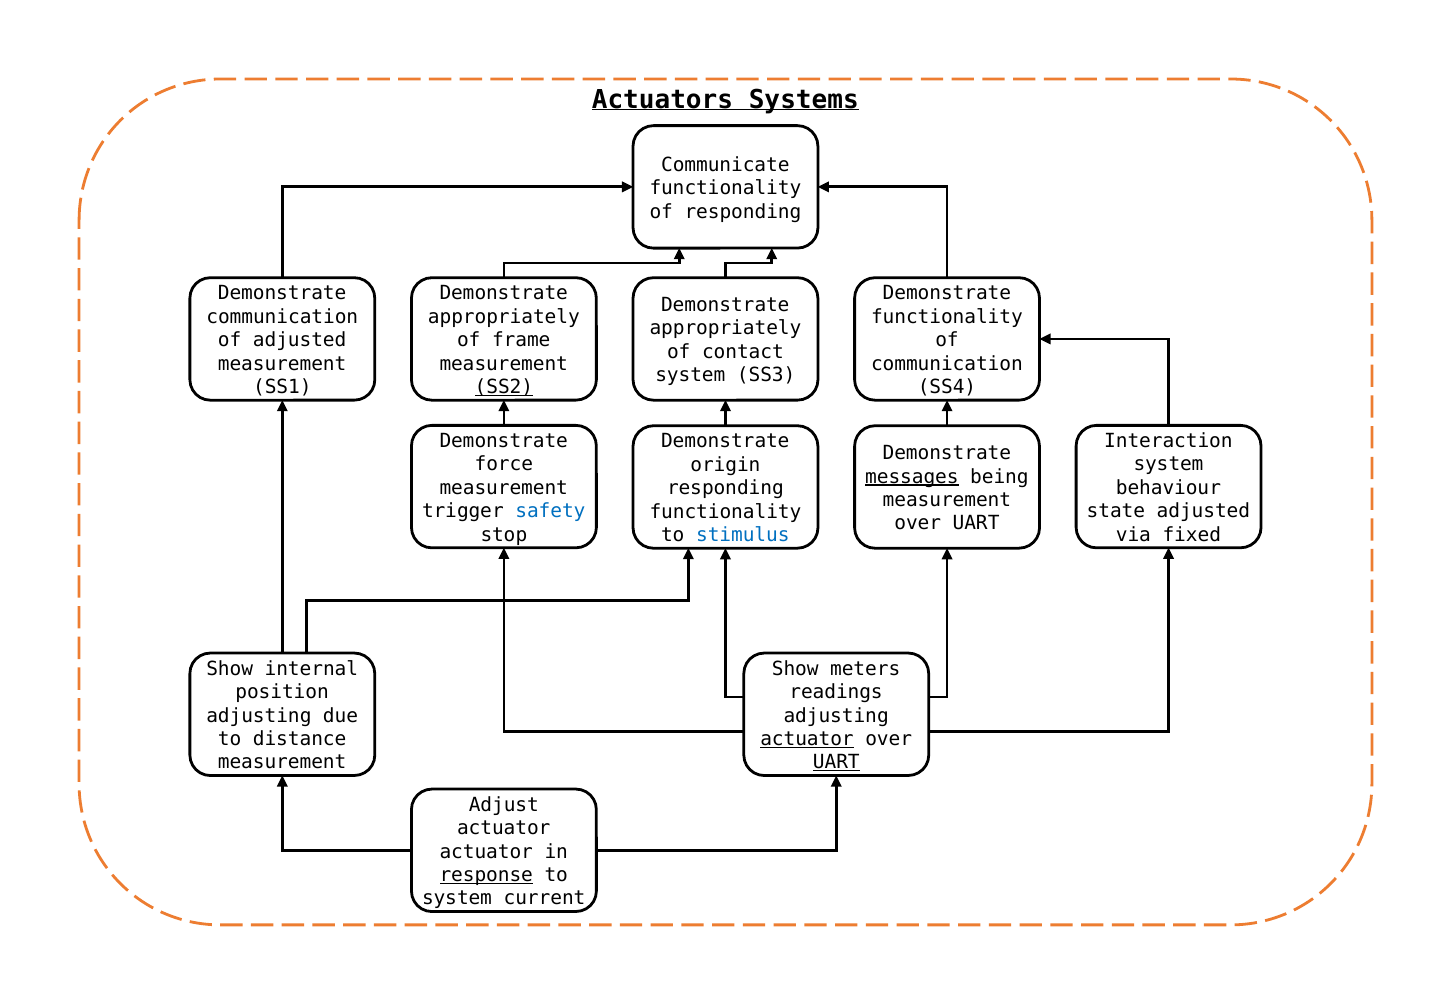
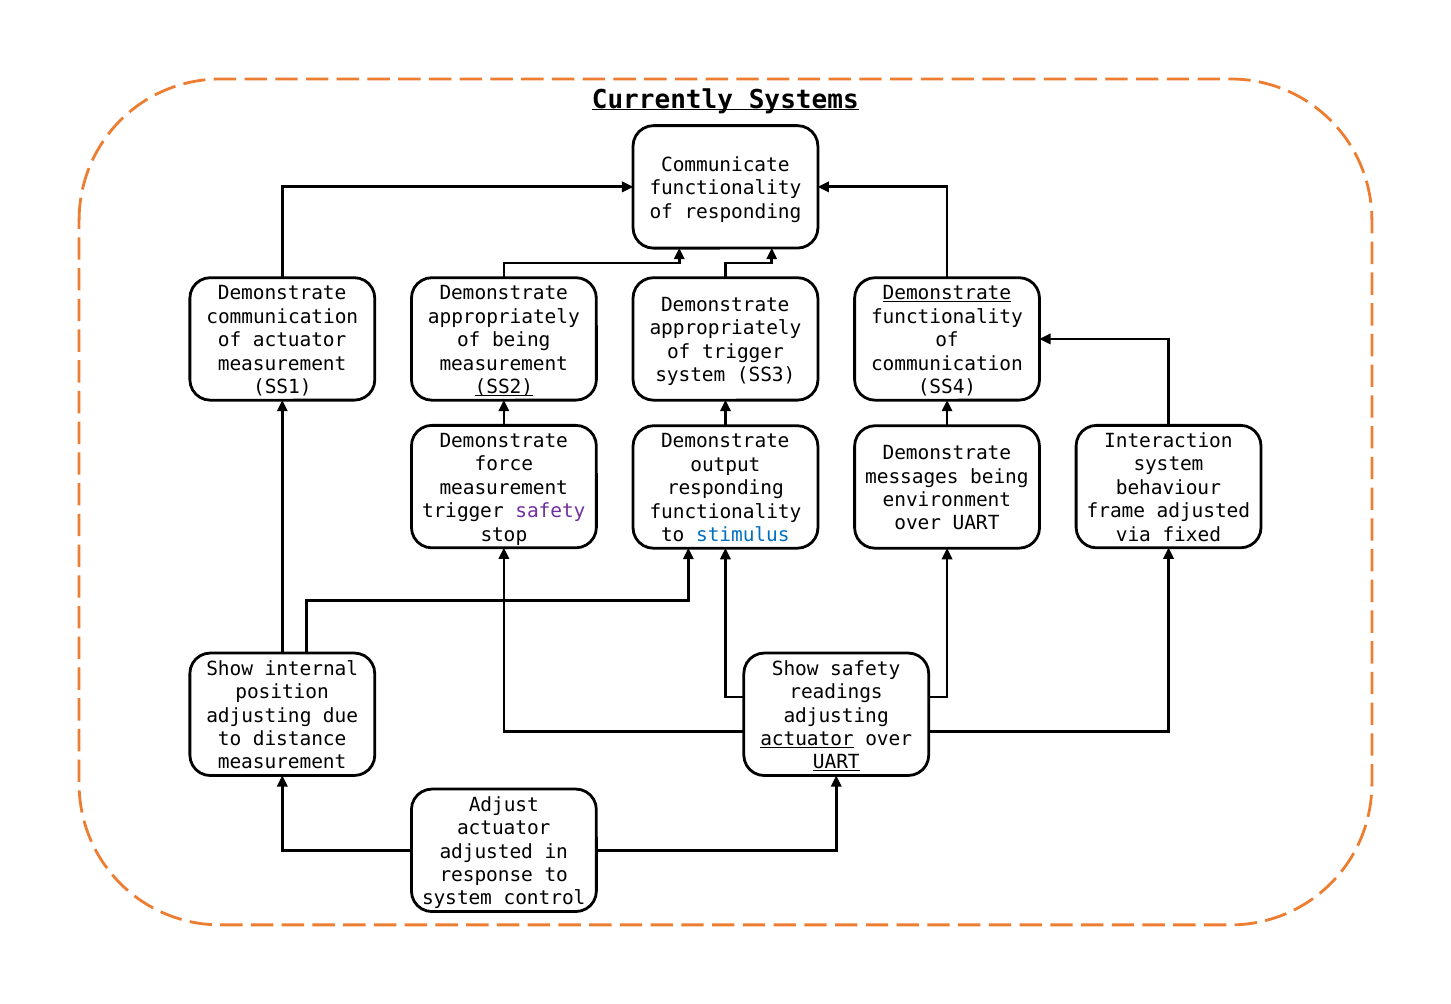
Actuators: Actuators -> Currently
Demonstrate at (947, 294) underline: none -> present
of adjusted: adjusted -> actuator
of frame: frame -> being
of contact: contact -> trigger
origin: origin -> output
messages underline: present -> none
measurement at (947, 500): measurement -> environment
safety at (550, 512) colour: blue -> purple
state: state -> frame
Show meters: meters -> safety
actuator at (486, 852): actuator -> adjusted
response underline: present -> none
current: current -> control
